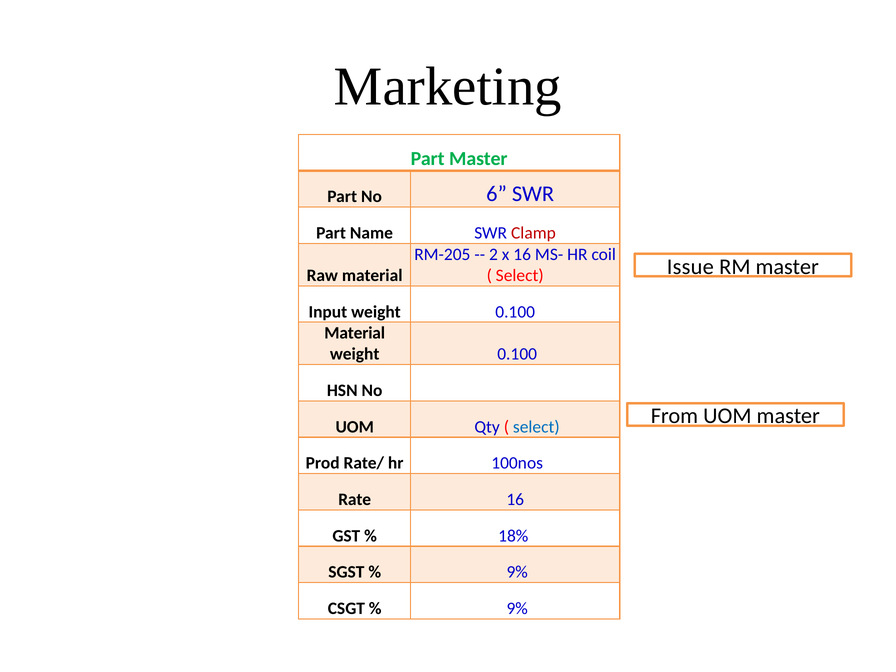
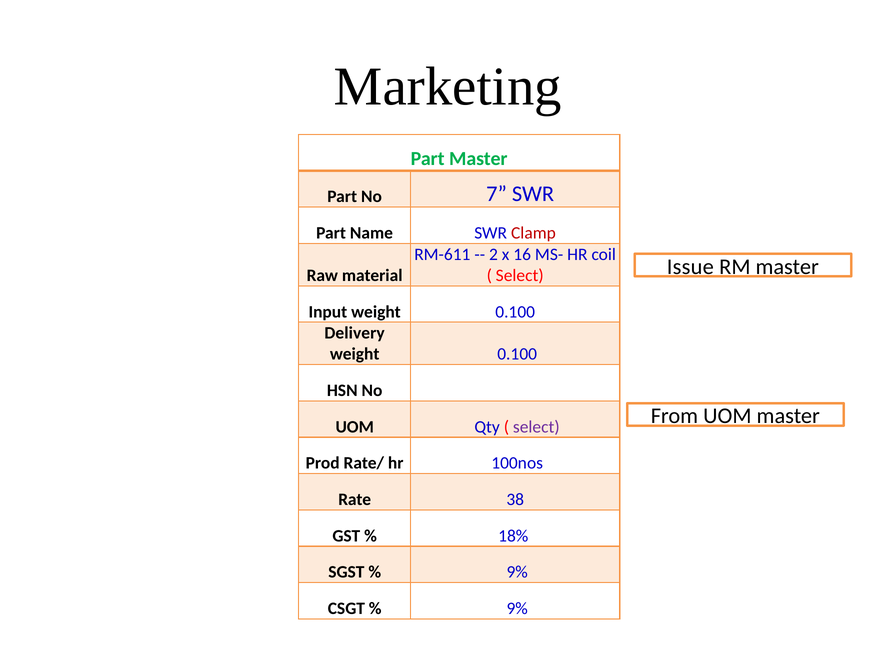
6: 6 -> 7
RM-205: RM-205 -> RM-611
Material at (355, 333): Material -> Delivery
select at (536, 427) colour: blue -> purple
Rate 16: 16 -> 38
